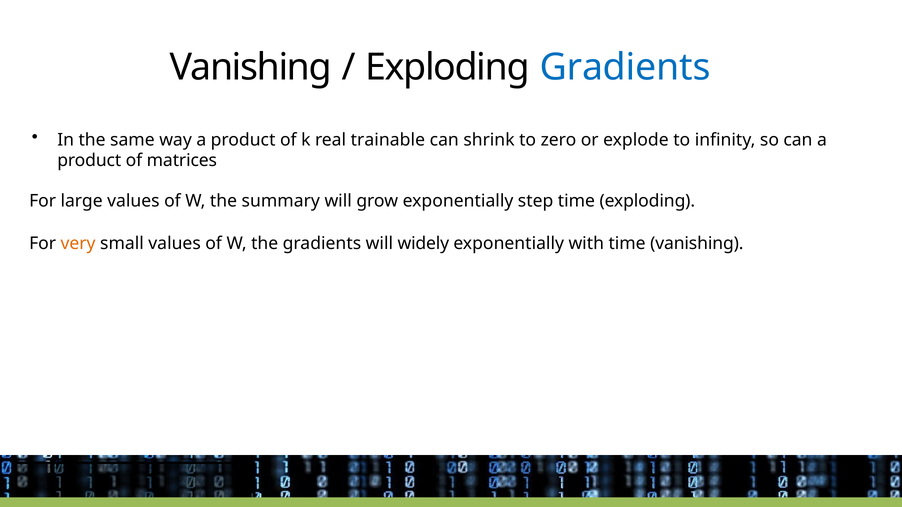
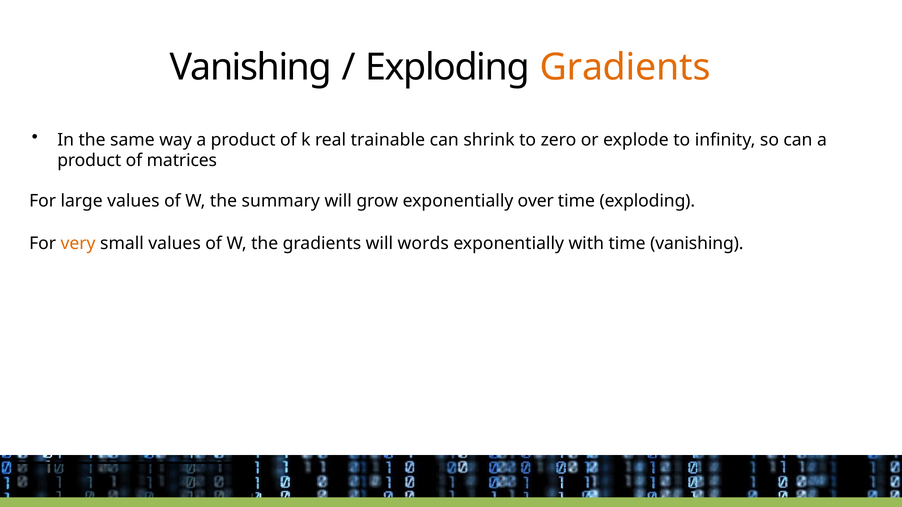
Gradients at (625, 67) colour: blue -> orange
step: step -> over
widely: widely -> words
